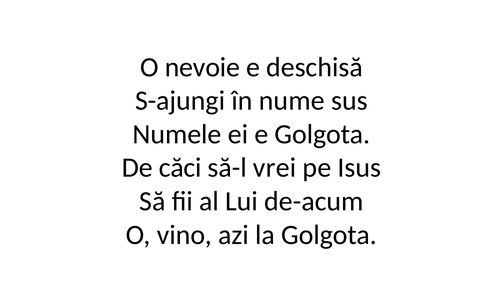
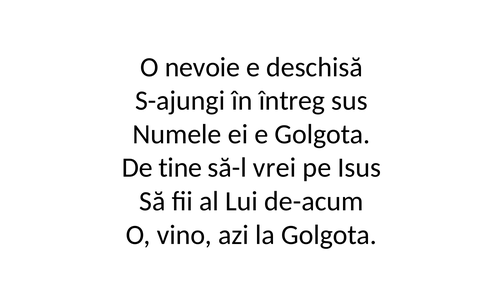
nume: nume -> întreg
căci: căci -> tine
